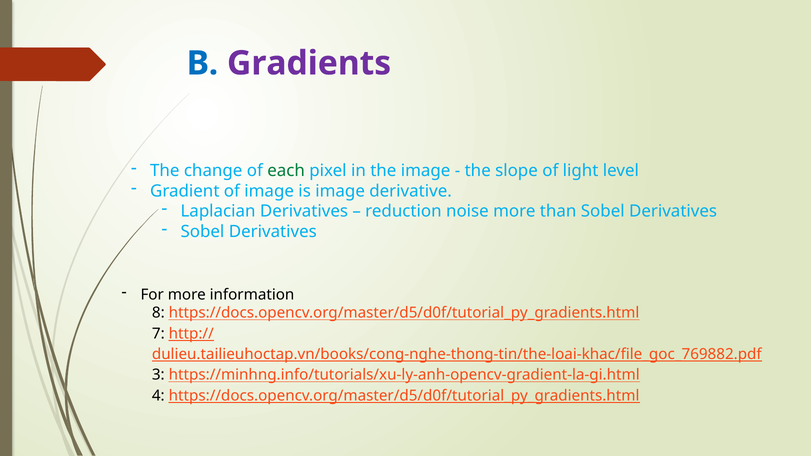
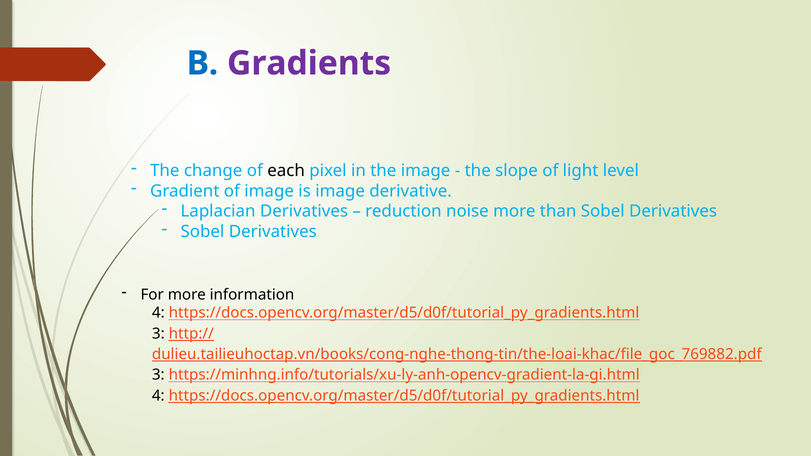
each colour: green -> black
8 at (158, 313): 8 -> 4
7 at (158, 334): 7 -> 3
